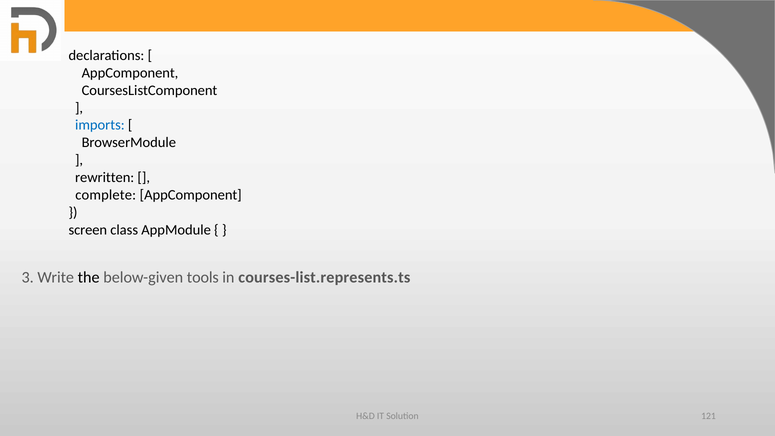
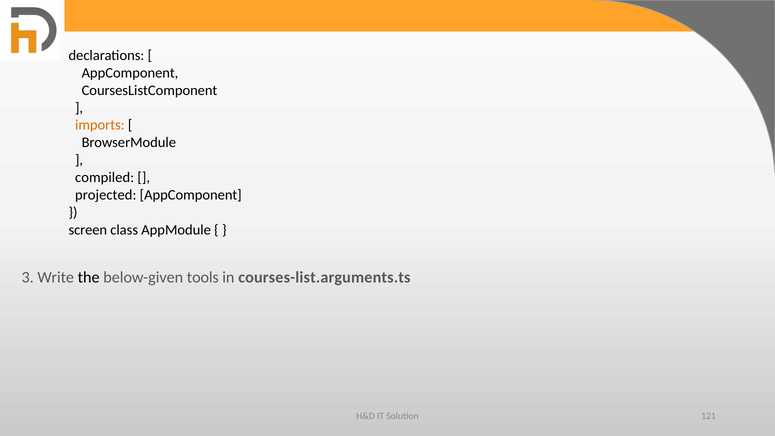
imports colour: blue -> orange
rewritten: rewritten -> compiled
complete: complete -> projected
courses-list.represents.ts: courses-list.represents.ts -> courses-list.arguments.ts
